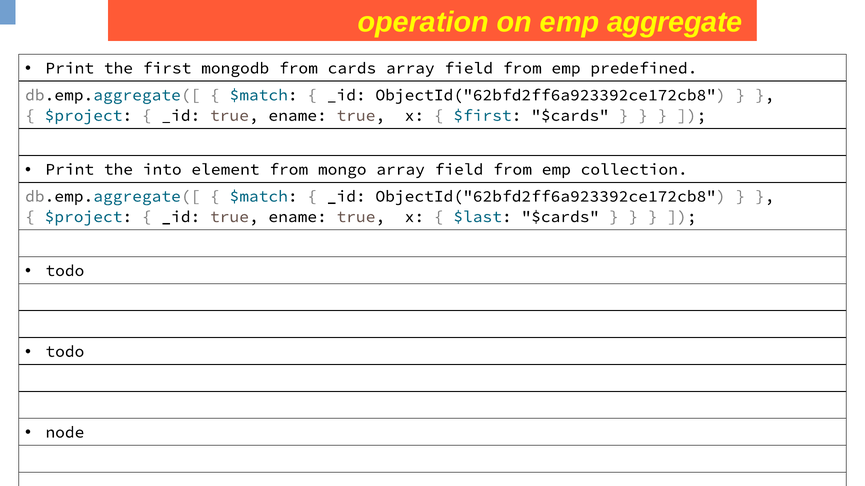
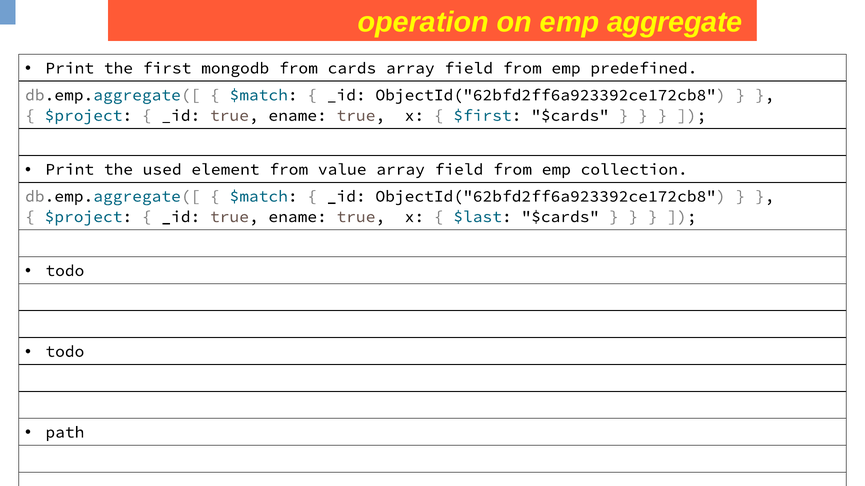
into: into -> used
mongo: mongo -> value
node: node -> path
